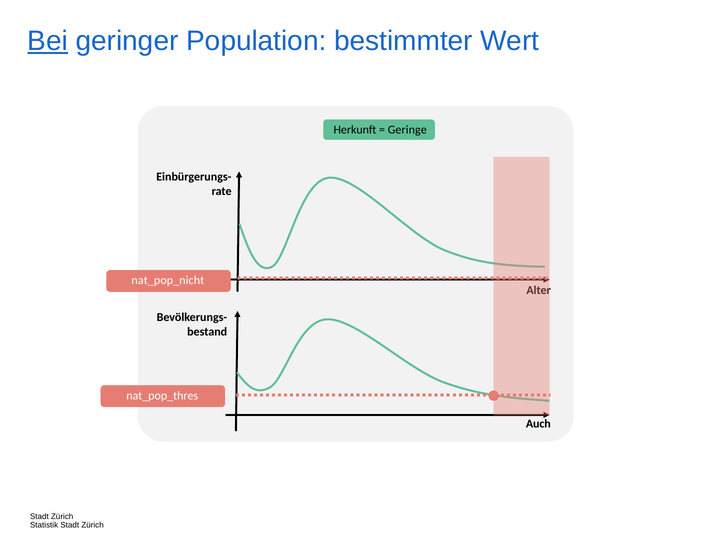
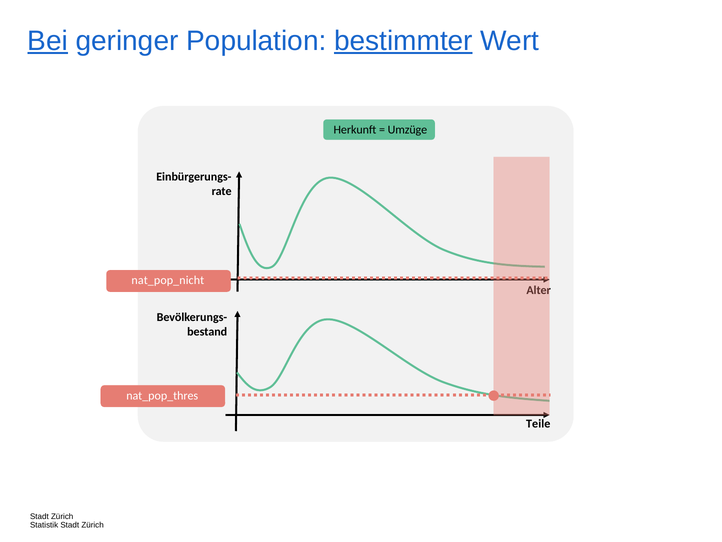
bestimmter underline: none -> present
Geringe: Geringe -> Umzüge
Auch: Auch -> Teile
